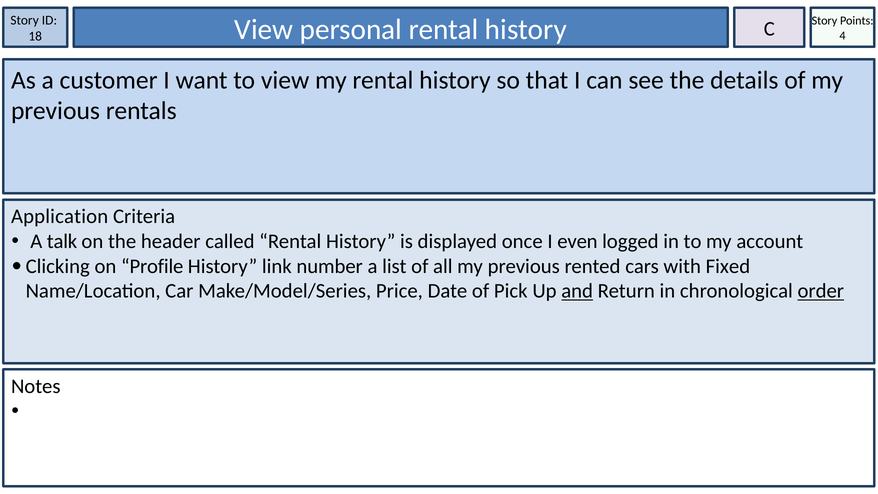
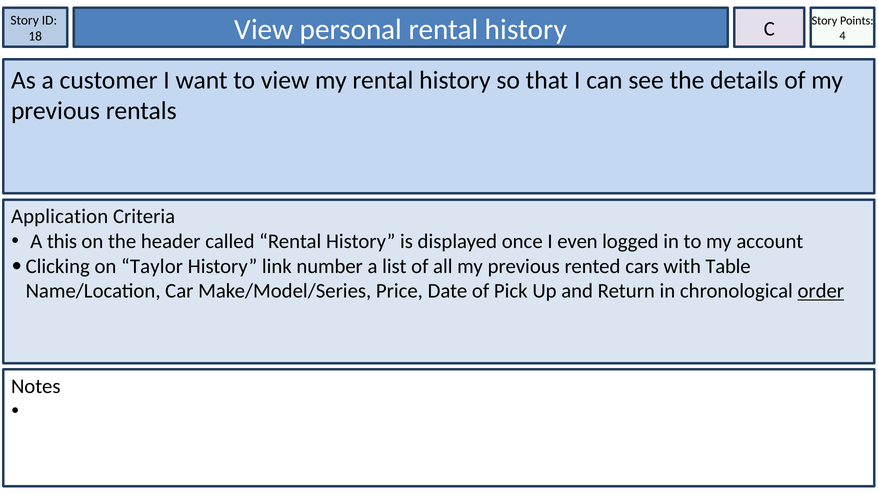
talk: talk -> this
Profile: Profile -> Taylor
Fixed: Fixed -> Table
and underline: present -> none
